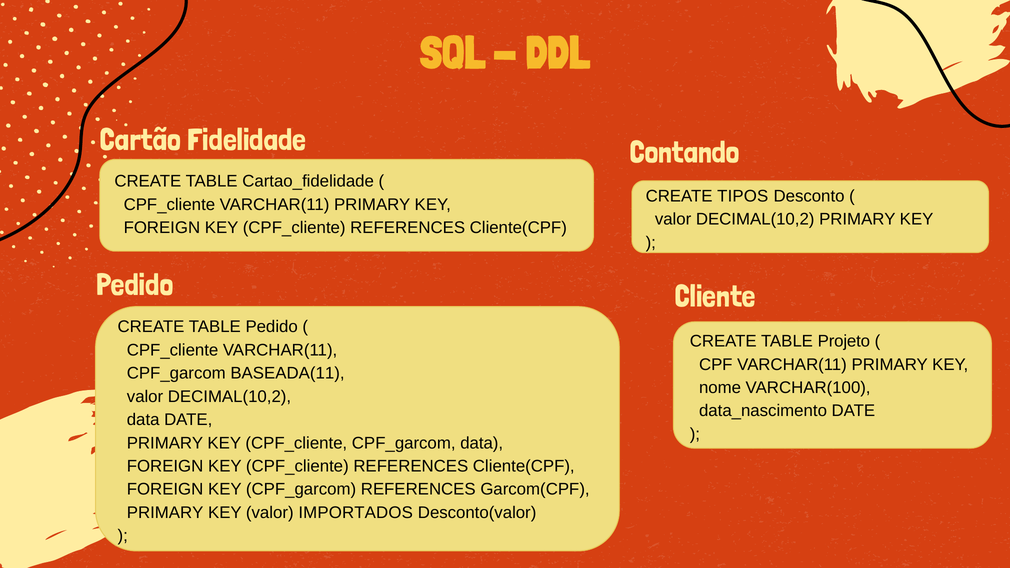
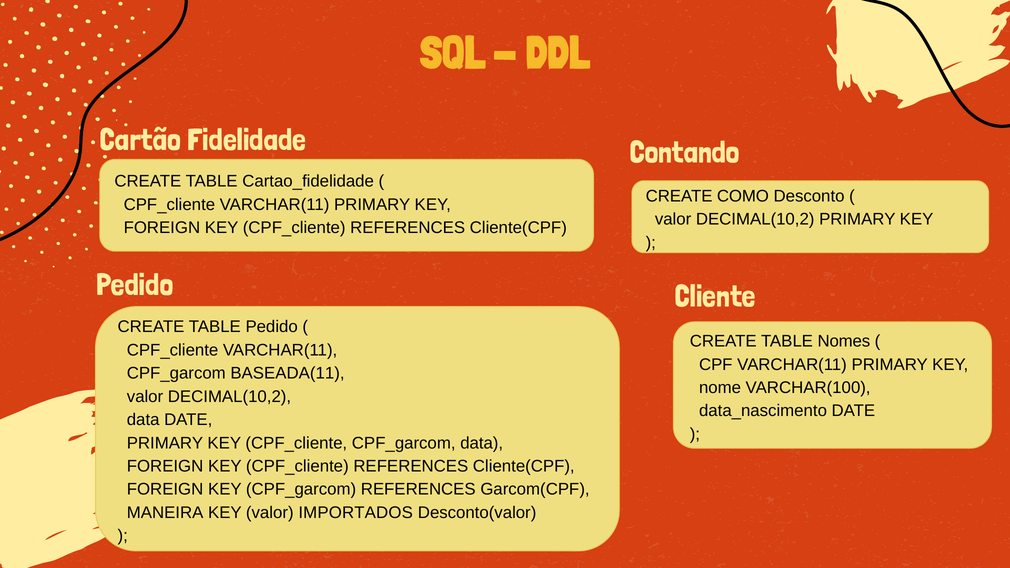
TIPOS: TIPOS -> COMO
Projeto: Projeto -> Nomes
PRIMARY at (165, 513): PRIMARY -> MANEIRA
